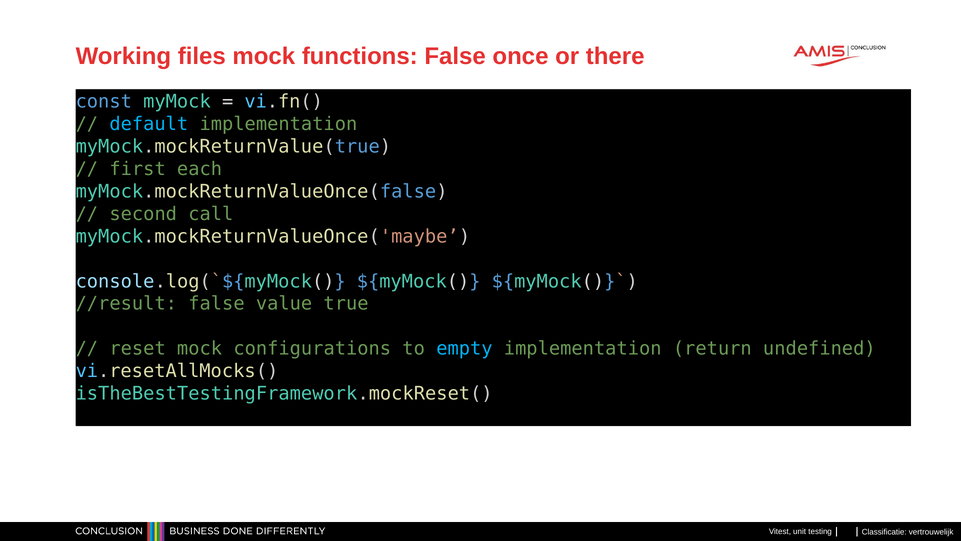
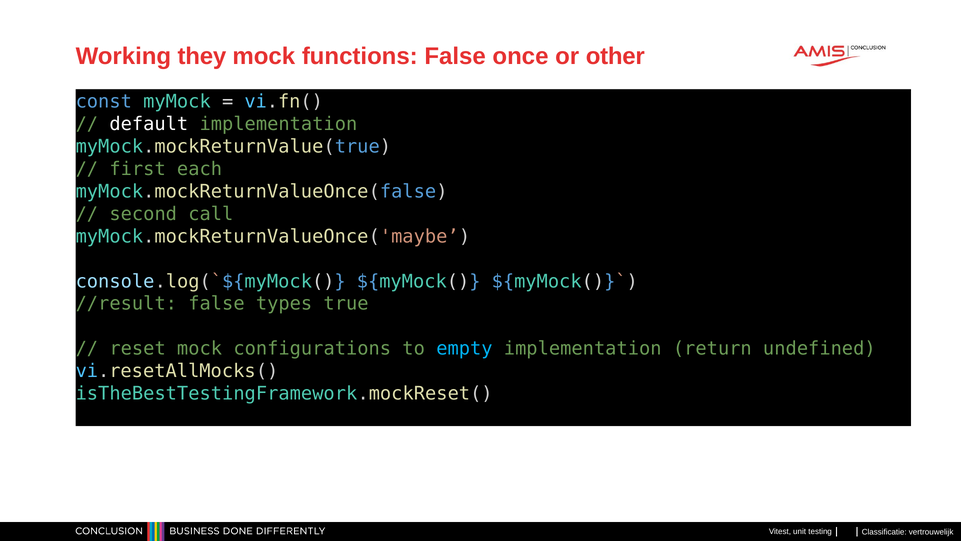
files: files -> they
there: there -> other
default colour: light blue -> white
value: value -> types
